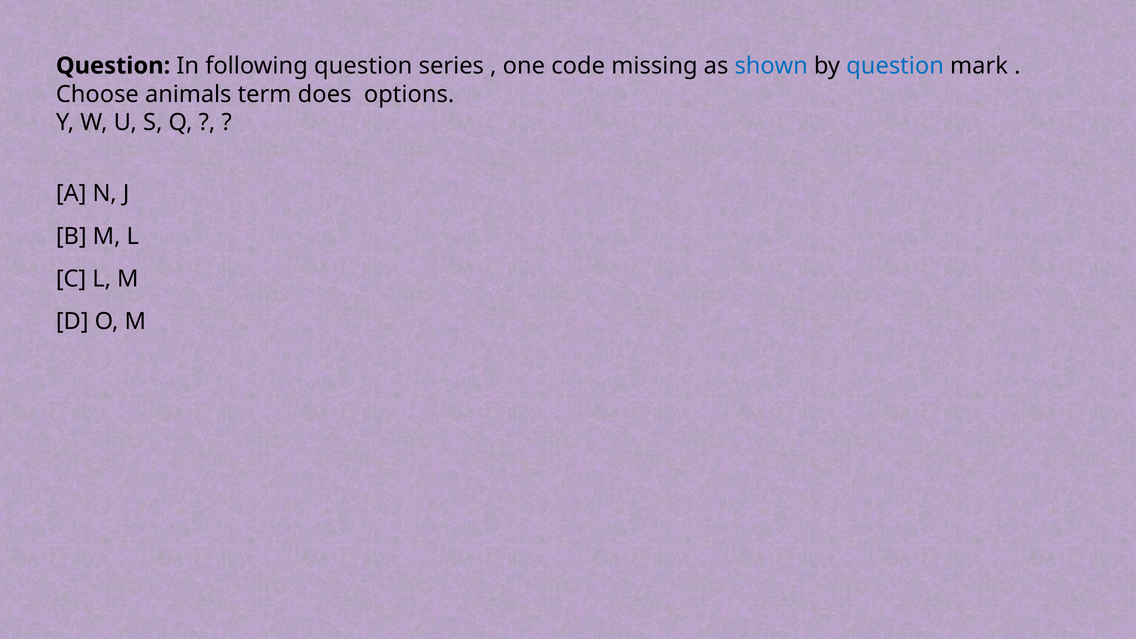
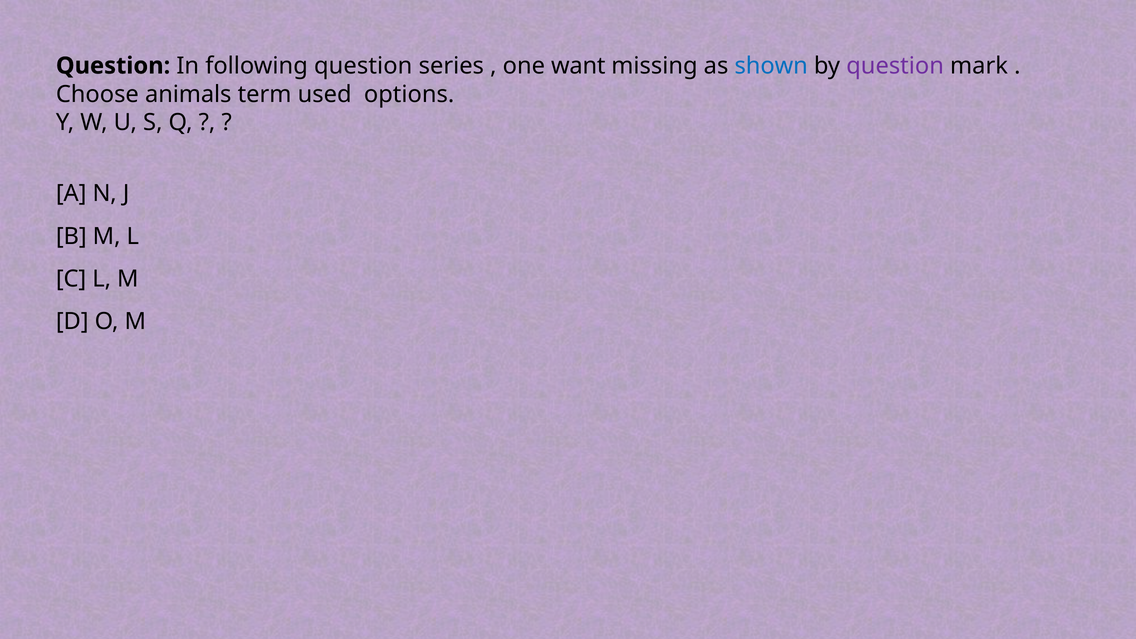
code: code -> want
question at (895, 66) colour: blue -> purple
does: does -> used
